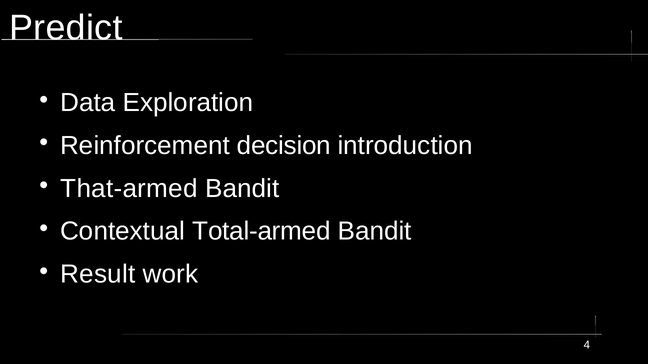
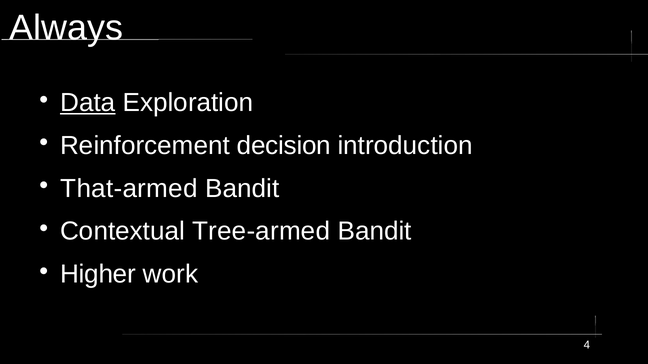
Predict: Predict -> Always
Data underline: none -> present
Total-armed: Total-armed -> Tree-armed
Result: Result -> Higher
